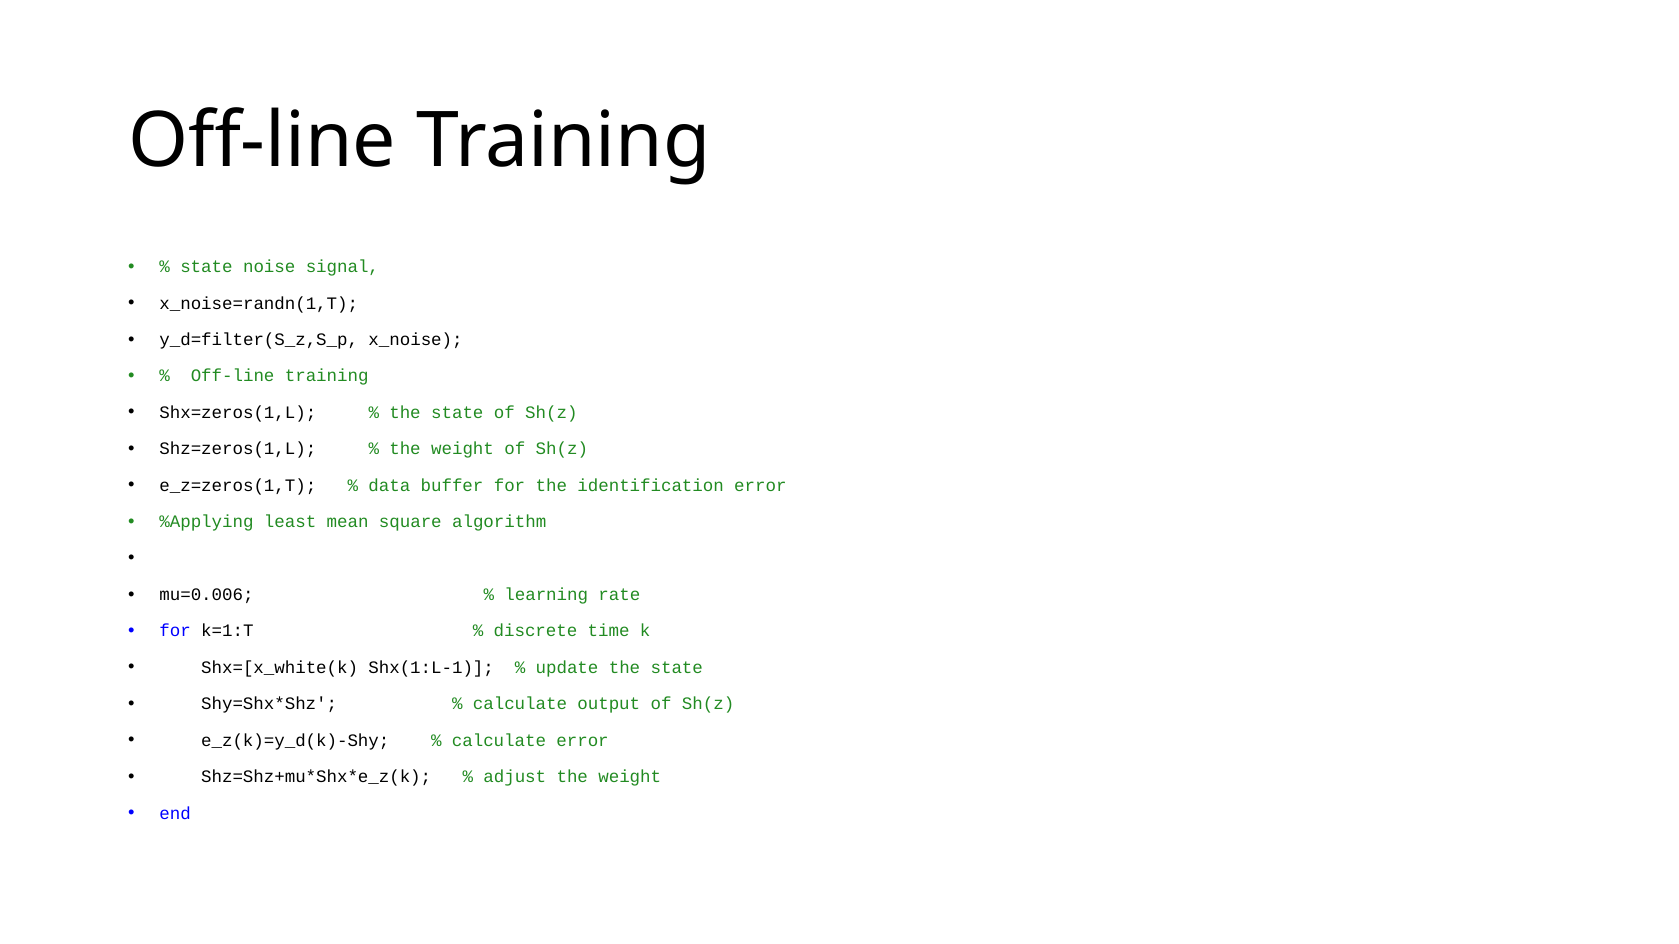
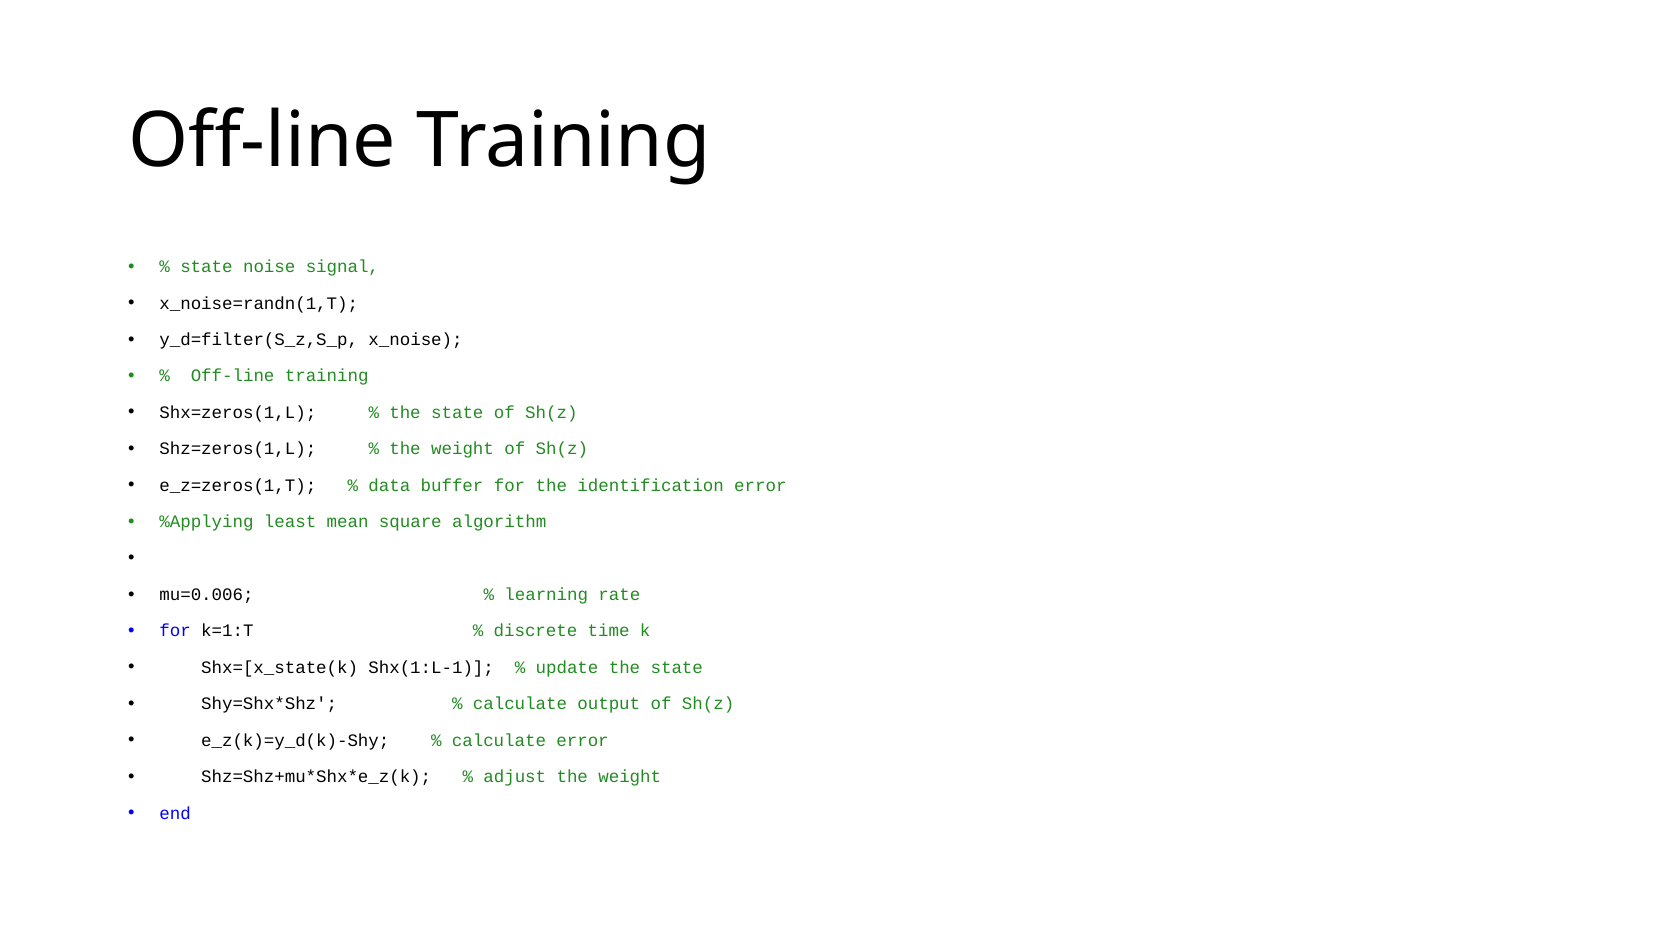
Shx=[x_white(k: Shx=[x_white(k -> Shx=[x_state(k
